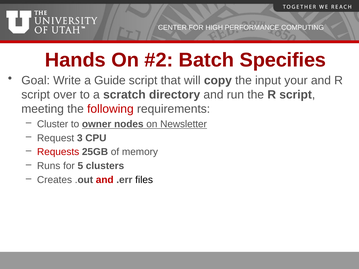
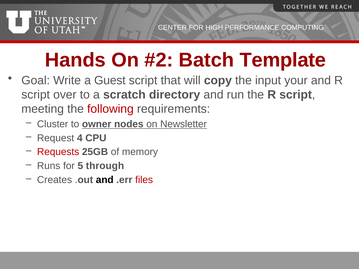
Specifies: Specifies -> Template
Guide: Guide -> Guest
3: 3 -> 4
clusters: clusters -> through
and at (105, 180) colour: red -> black
files colour: black -> red
